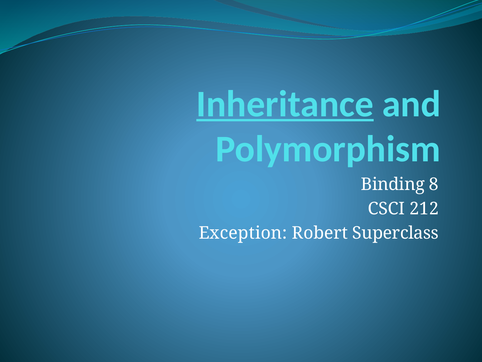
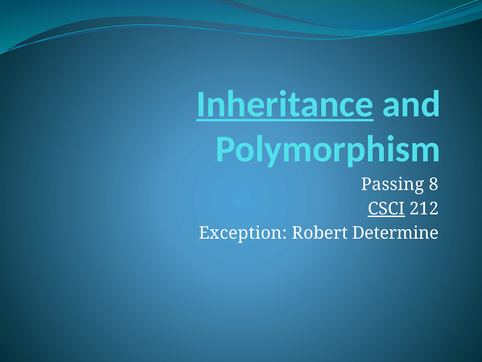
Binding: Binding -> Passing
CSCI underline: none -> present
Superclass: Superclass -> Determine
